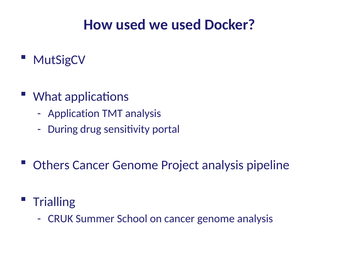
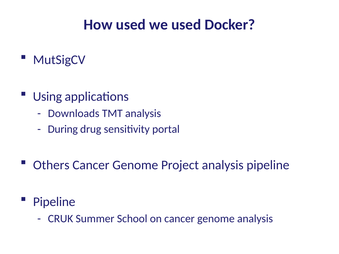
What: What -> Using
Application: Application -> Downloads
Trialling at (54, 202): Trialling -> Pipeline
